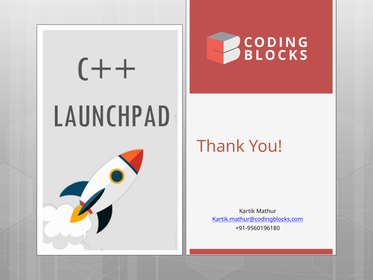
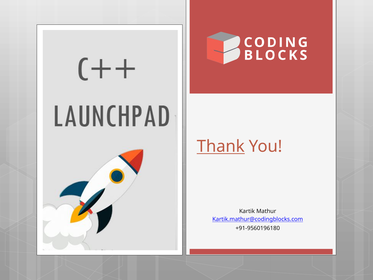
Thank underline: none -> present
